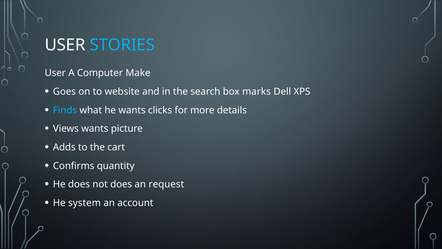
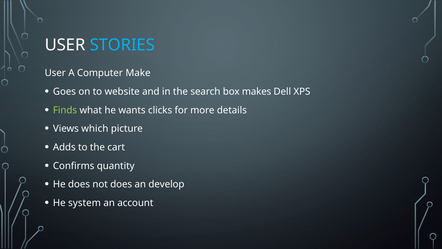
marks: marks -> makes
Finds colour: light blue -> light green
Views wants: wants -> which
request: request -> develop
